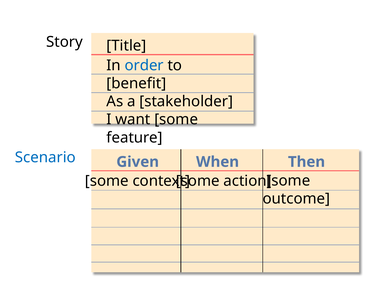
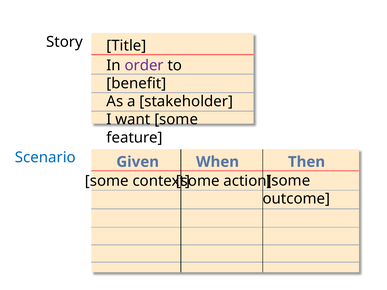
order colour: blue -> purple
